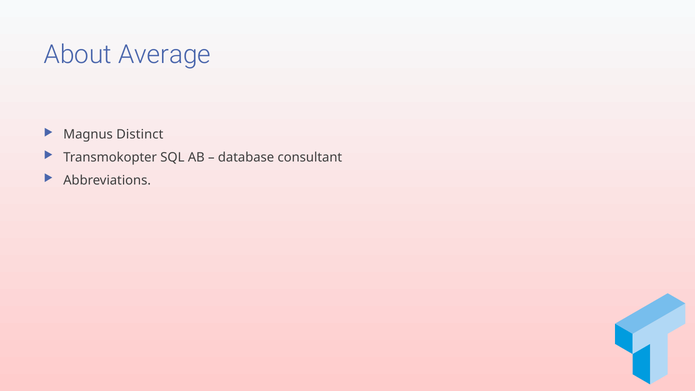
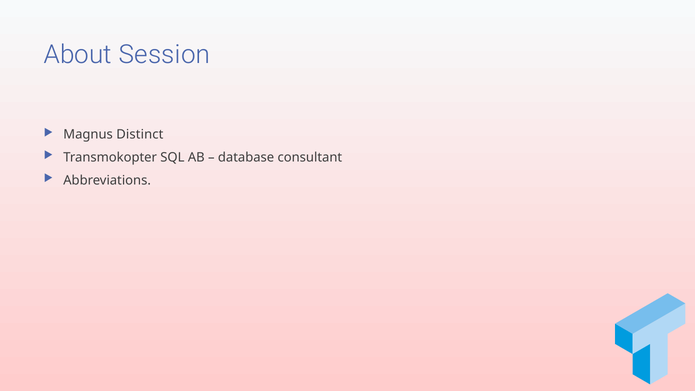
Average: Average -> Session
